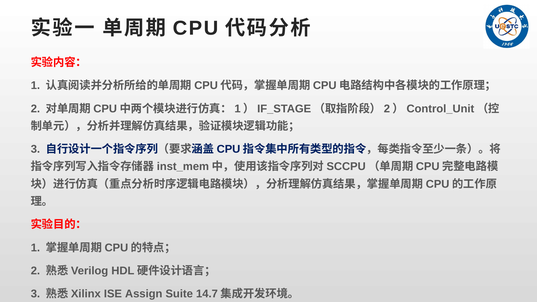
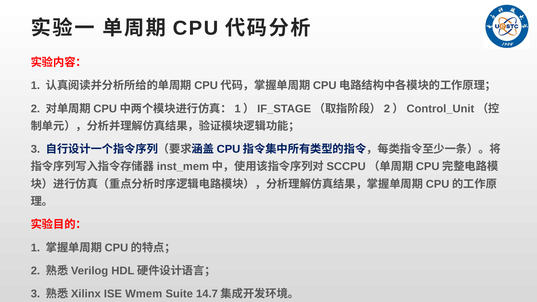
Assign: Assign -> Wmem
